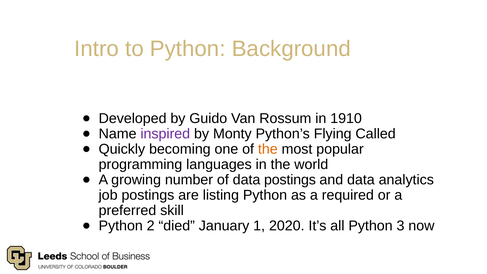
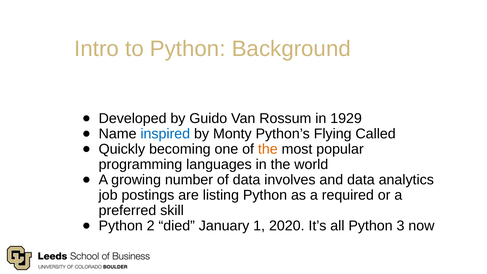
1910: 1910 -> 1929
inspired colour: purple -> blue
data postings: postings -> involves
